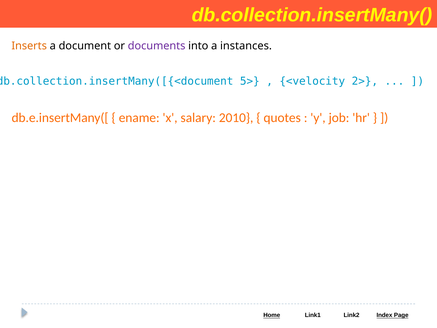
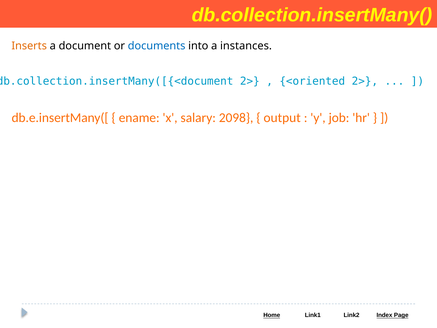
documents colour: purple -> blue
5> at (250, 81): 5> -> 2>
<velocity: <velocity -> <oriented
2010: 2010 -> 2098
quotes: quotes -> output
